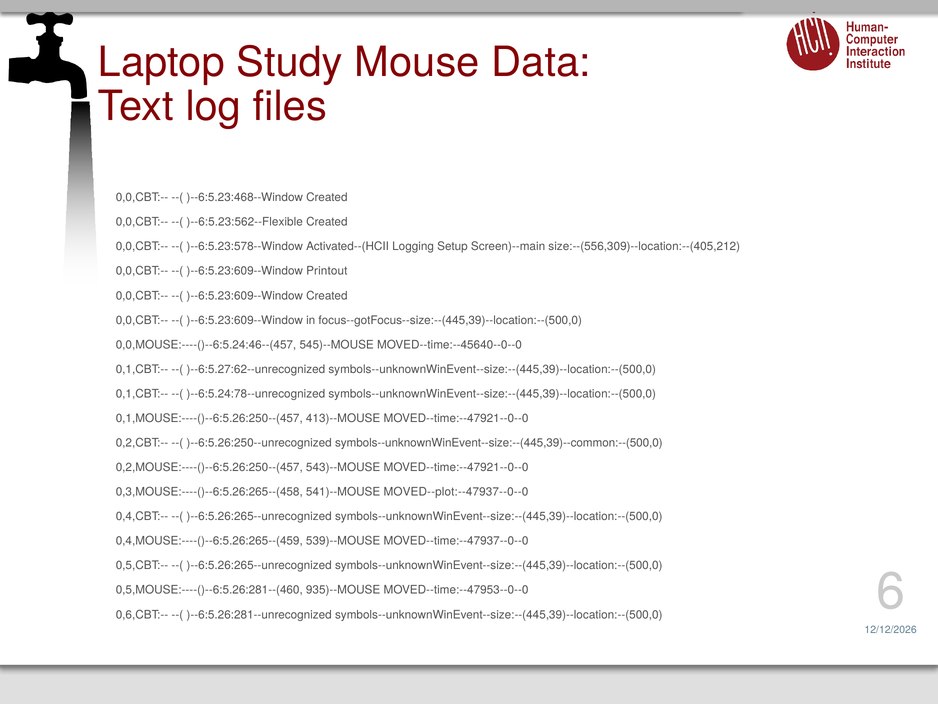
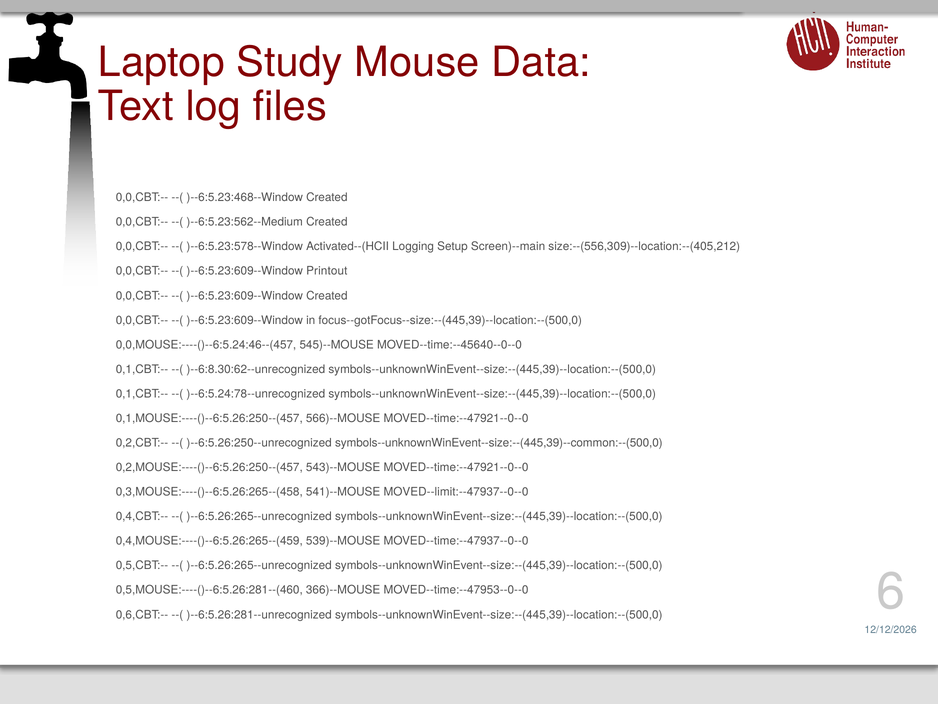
)--6:5.23:562--Flexible: )--6:5.23:562--Flexible -> )--6:5.23:562--Medium
)--6:5.27:62--unrecognized: )--6:5.27:62--unrecognized -> )--6:8.30:62--unrecognized
413)--MOUSE: 413)--MOUSE -> 566)--MOUSE
MOVED--plot:--47937--0--0: MOVED--plot:--47937--0--0 -> MOVED--limit:--47937--0--0
935)--MOUSE: 935)--MOUSE -> 366)--MOUSE
